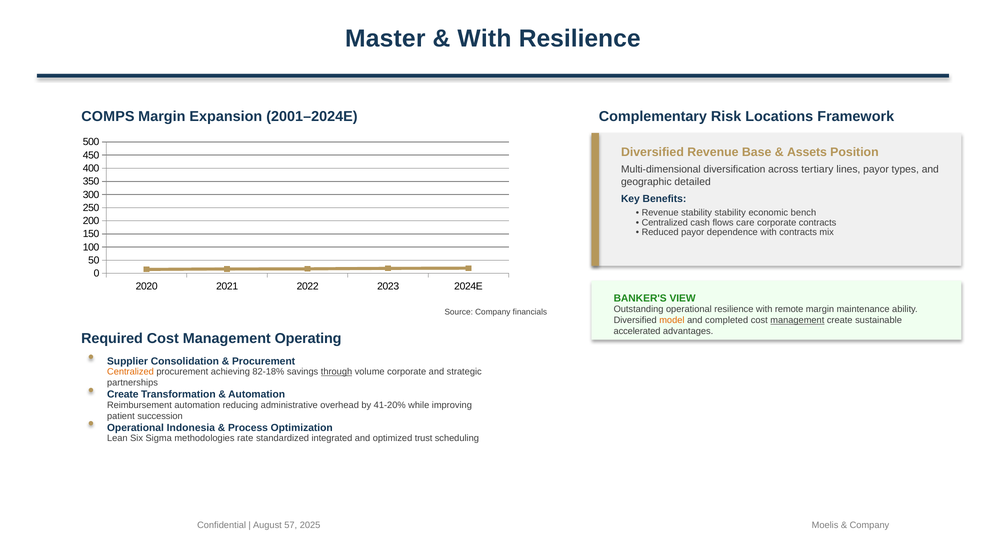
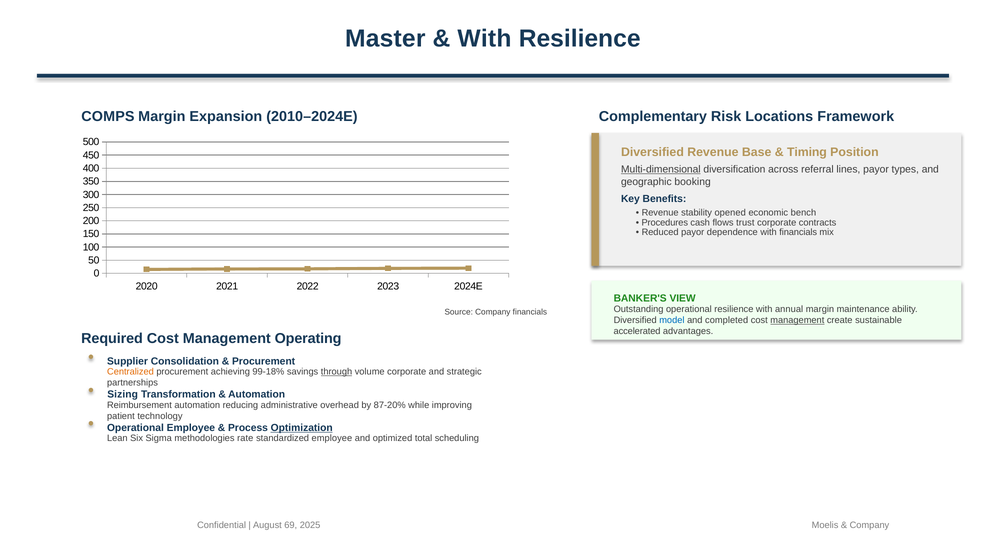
2001–2024E: 2001–2024E -> 2010–2024E
Assets: Assets -> Timing
Multi-dimensional underline: none -> present
tertiary: tertiary -> referral
detailed: detailed -> booking
stability stability: stability -> opened
Centralized at (665, 223): Centralized -> Procedures
care: care -> trust
with contracts: contracts -> financials
remote: remote -> annual
model colour: orange -> blue
82-18%: 82-18% -> 99-18%
Create at (123, 395): Create -> Sizing
41-20%: 41-20% -> 87-20%
succession: succession -> technology
Operational Indonesia: Indonesia -> Employee
Optimization underline: none -> present
standardized integrated: integrated -> employee
trust: trust -> total
57: 57 -> 69
